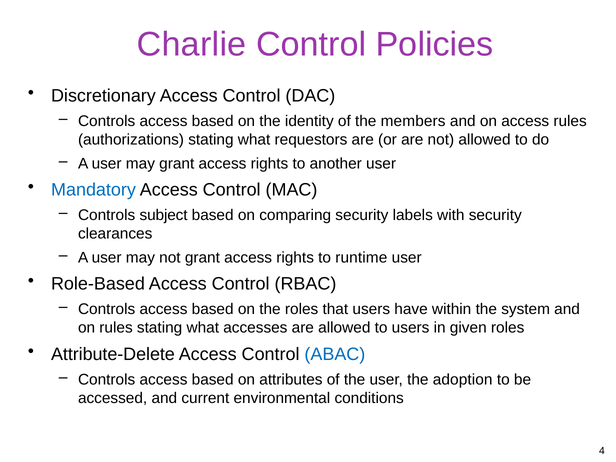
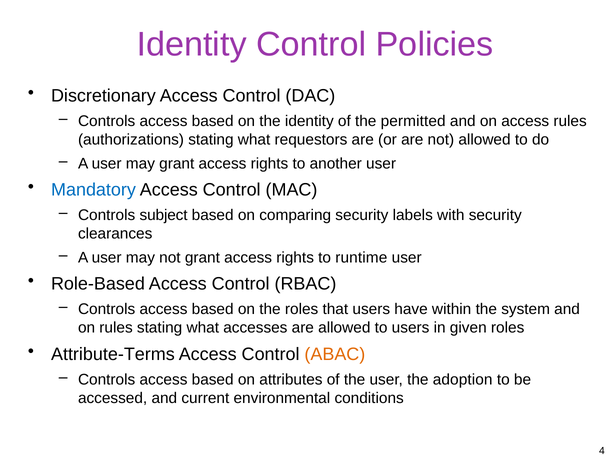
Charlie at (191, 44): Charlie -> Identity
members: members -> permitted
Attribute-Delete: Attribute-Delete -> Attribute-Terms
ABAC colour: blue -> orange
